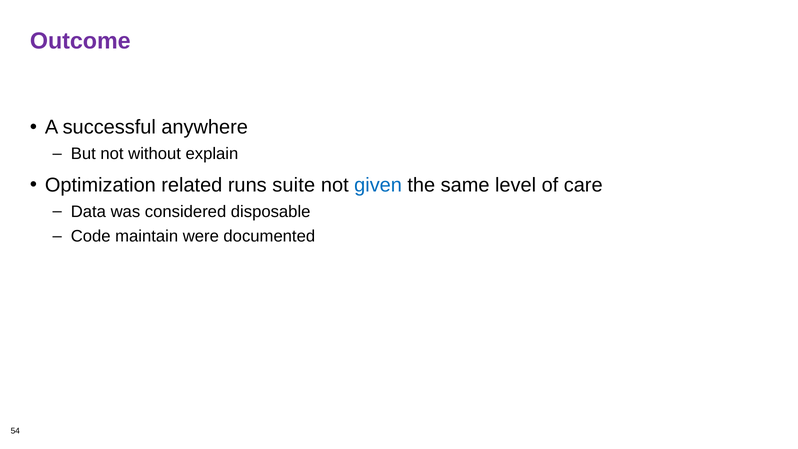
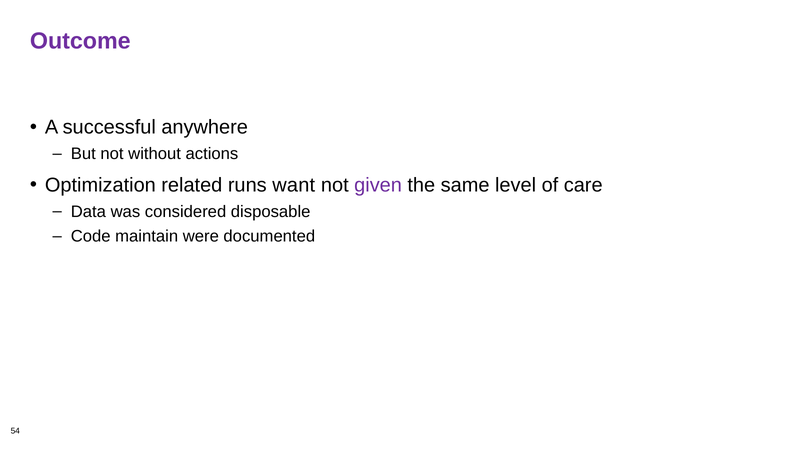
explain: explain -> actions
suite: suite -> want
given colour: blue -> purple
